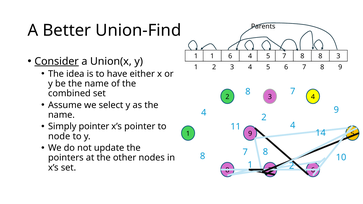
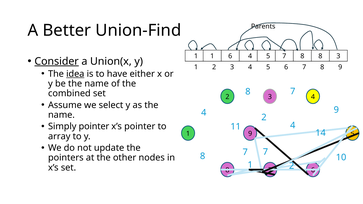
idea underline: none -> present
node: node -> array
7 8: 8 -> 7
